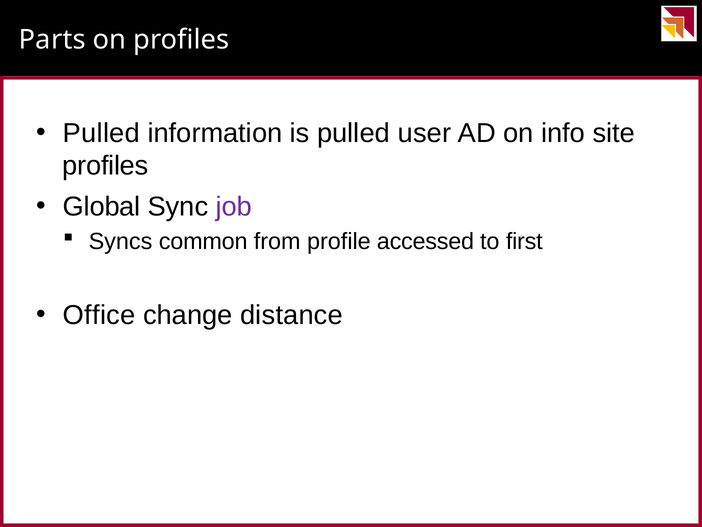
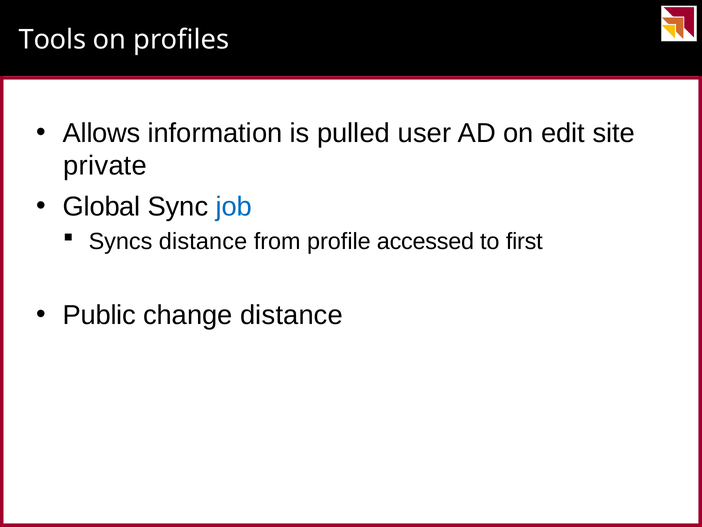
Parts: Parts -> Tools
Pulled at (101, 133): Pulled -> Allows
info: info -> edit
profiles at (105, 166): profiles -> private
job colour: purple -> blue
Syncs common: common -> distance
Office: Office -> Public
